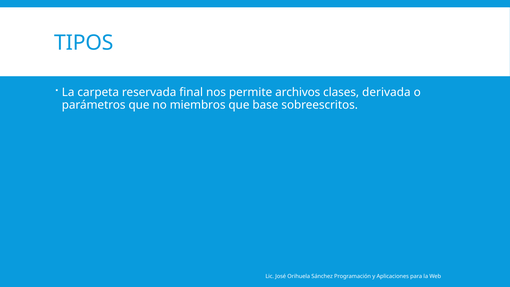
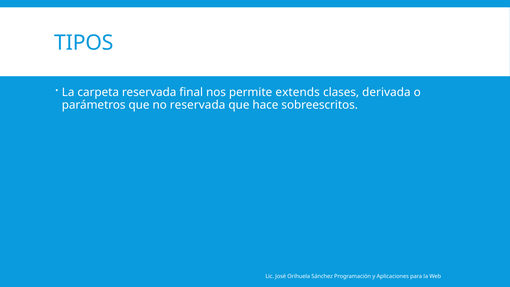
archivos: archivos -> extends
no miembros: miembros -> reservada
base: base -> hace
